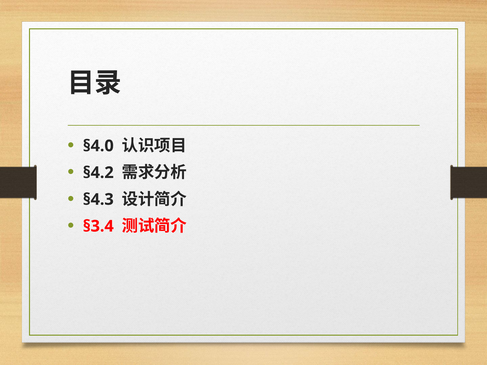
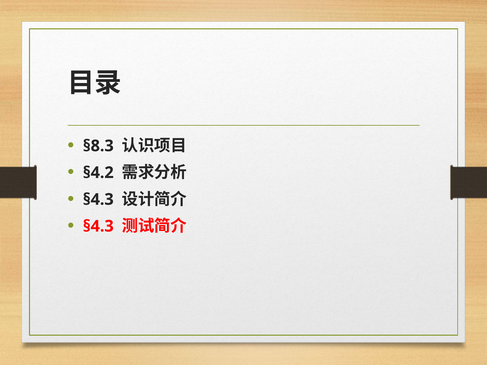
§4.0: §4.0 -> §8.3
§3.4 at (98, 226): §3.4 -> §4.3
